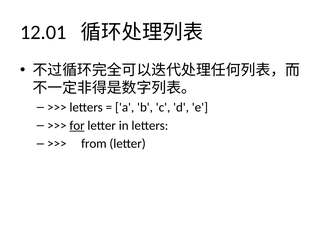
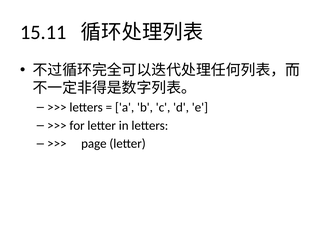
12.01: 12.01 -> 15.11
for underline: present -> none
from: from -> page
